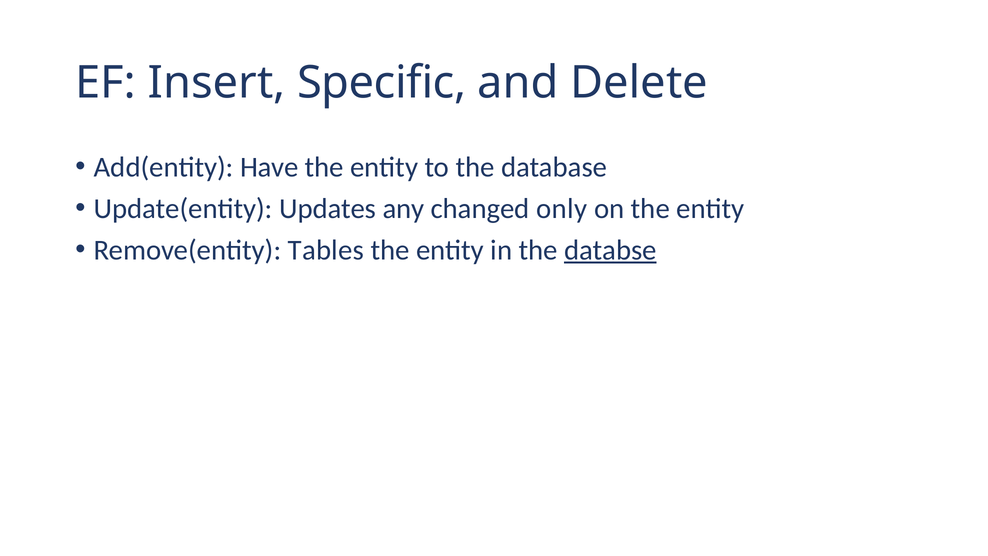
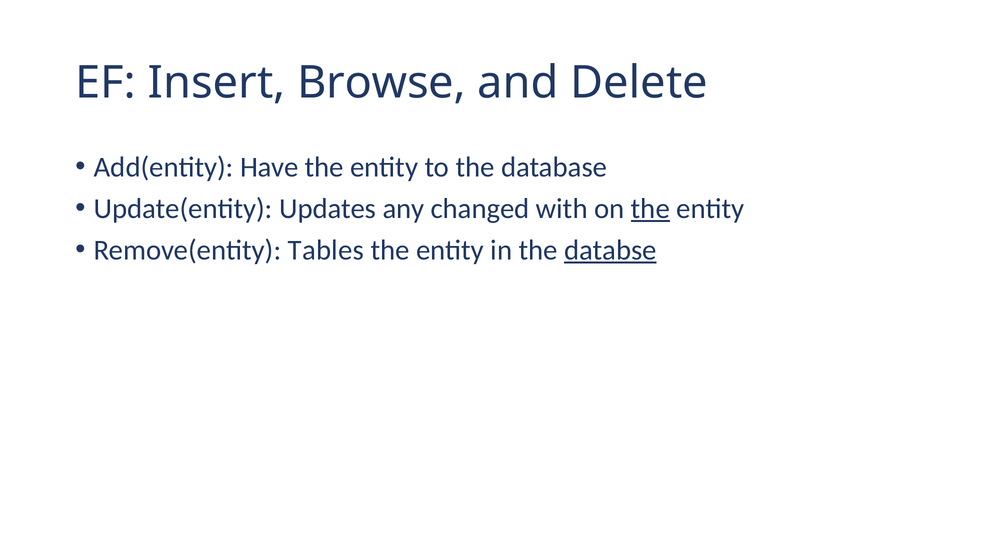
Specific: Specific -> Browse
only: only -> with
the at (650, 208) underline: none -> present
